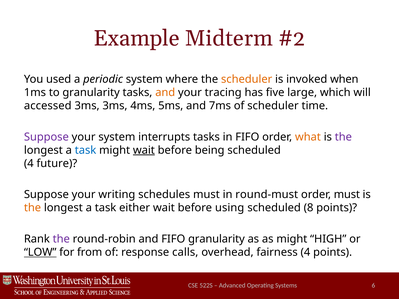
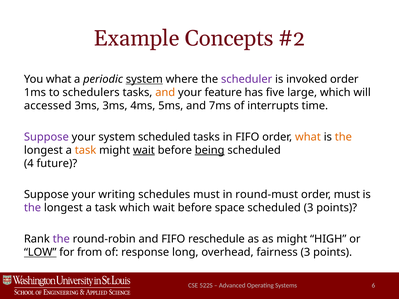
Midterm: Midterm -> Concepts
You used: used -> what
system at (144, 79) underline: none -> present
scheduler at (247, 79) colour: orange -> purple
invoked when: when -> order
to granularity: granularity -> schedulers
tracing: tracing -> feature
of scheduler: scheduler -> interrupts
system interrupts: interrupts -> scheduled
the at (343, 137) colour: purple -> orange
task at (86, 150) colour: blue -> orange
being underline: none -> present
the at (32, 208) colour: orange -> purple
task either: either -> which
using: using -> space
scheduled 8: 8 -> 3
FIFO granularity: granularity -> reschedule
calls: calls -> long
fairness 4: 4 -> 3
